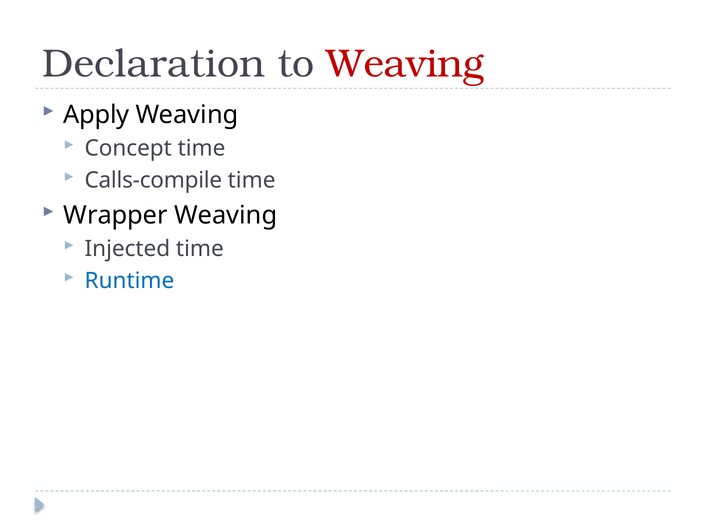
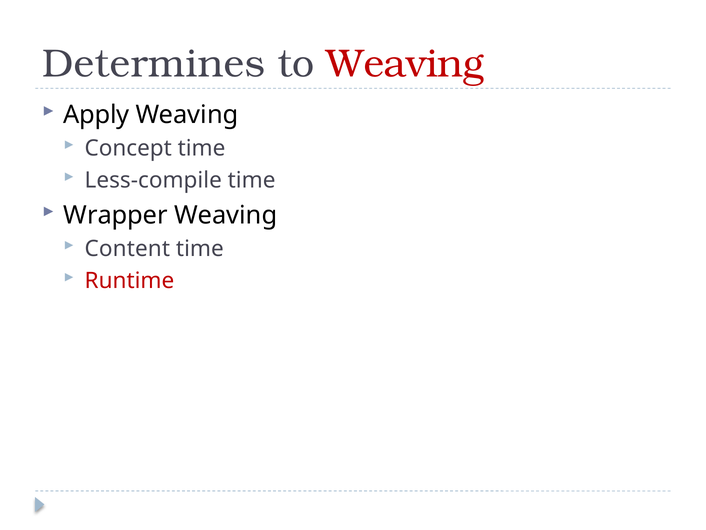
Declaration: Declaration -> Determines
Calls-compile: Calls-compile -> Less-compile
Injected: Injected -> Content
Runtime colour: blue -> red
